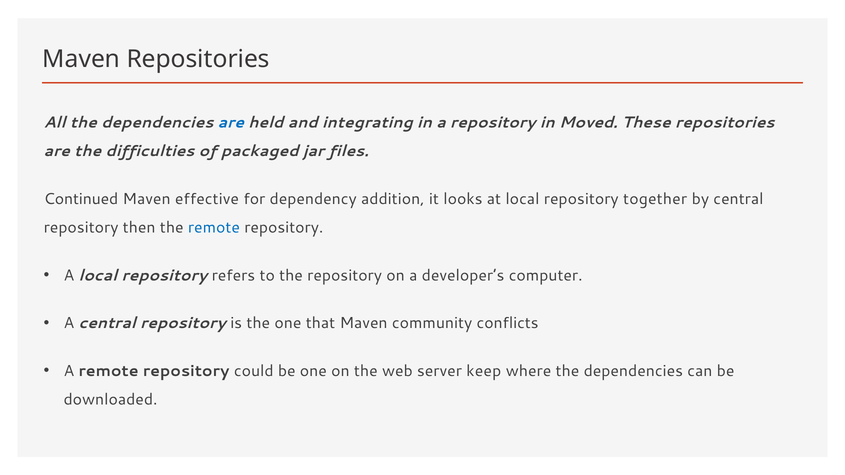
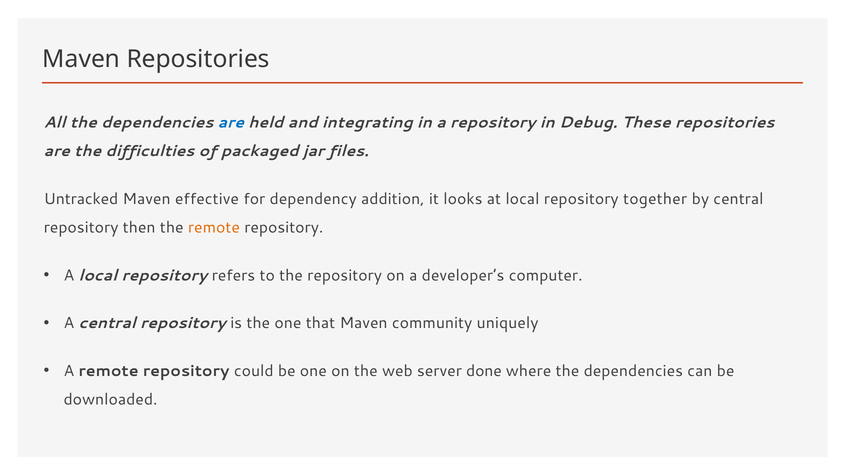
Moved: Moved -> Debug
Continued: Continued -> Untracked
remote at (214, 228) colour: blue -> orange
conflicts: conflicts -> uniquely
keep: keep -> done
